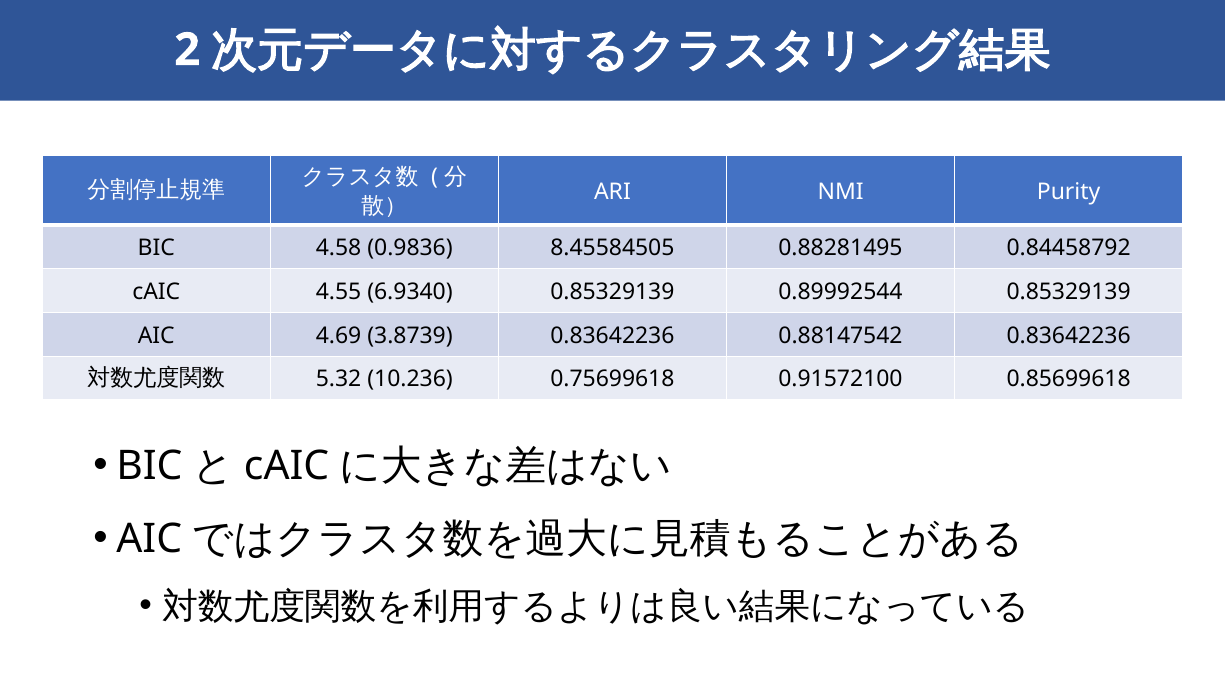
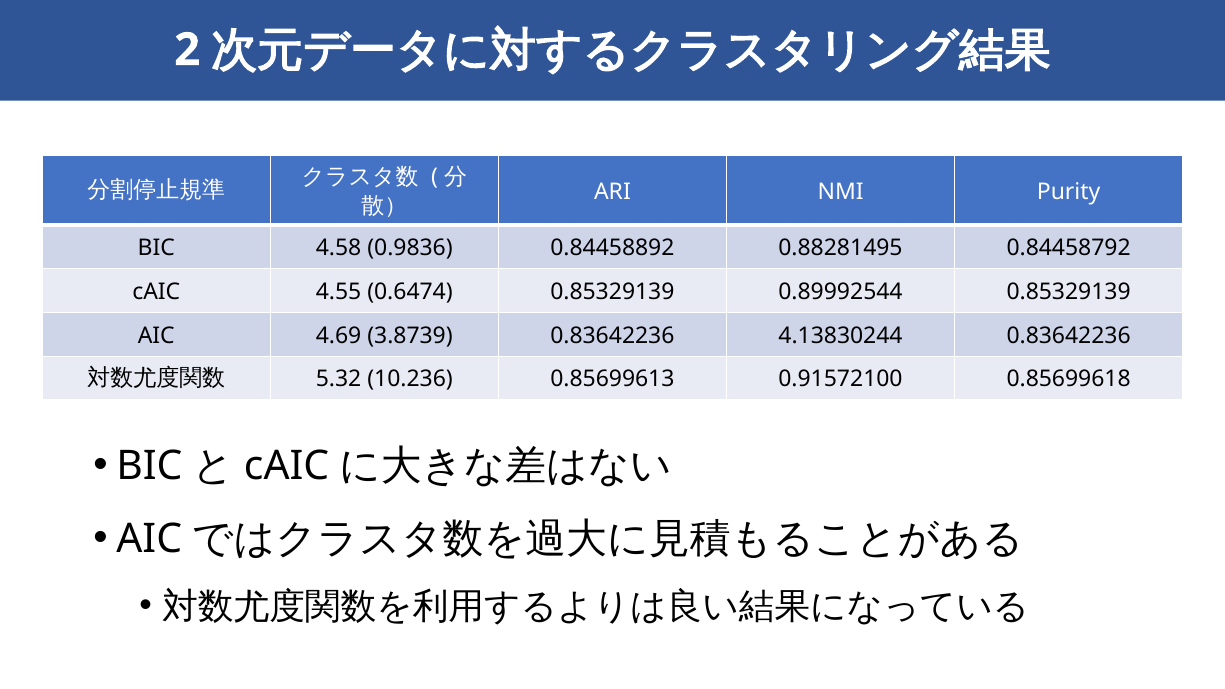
8.45584505: 8.45584505 -> 0.84458892
6.9340: 6.9340 -> 0.6474
0.88147542: 0.88147542 -> 4.13830244
0.75699618: 0.75699618 -> 0.85699613
